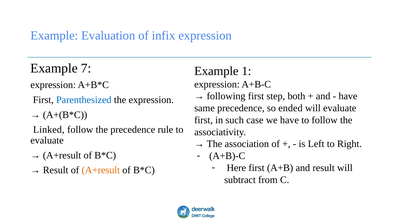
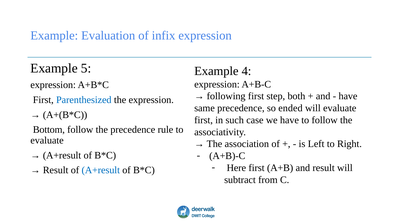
7: 7 -> 5
1: 1 -> 4
Linked: Linked -> Bottom
A+result at (101, 171) colour: orange -> blue
